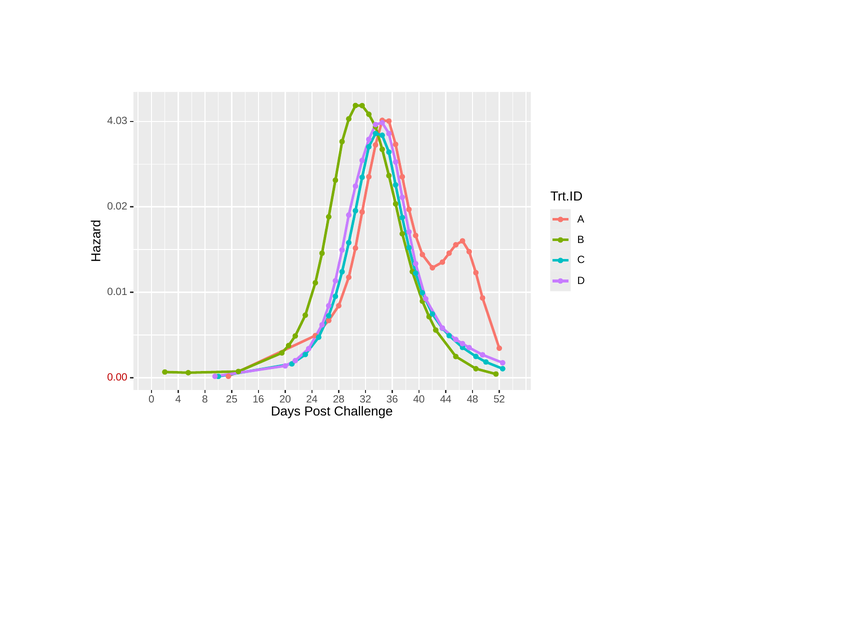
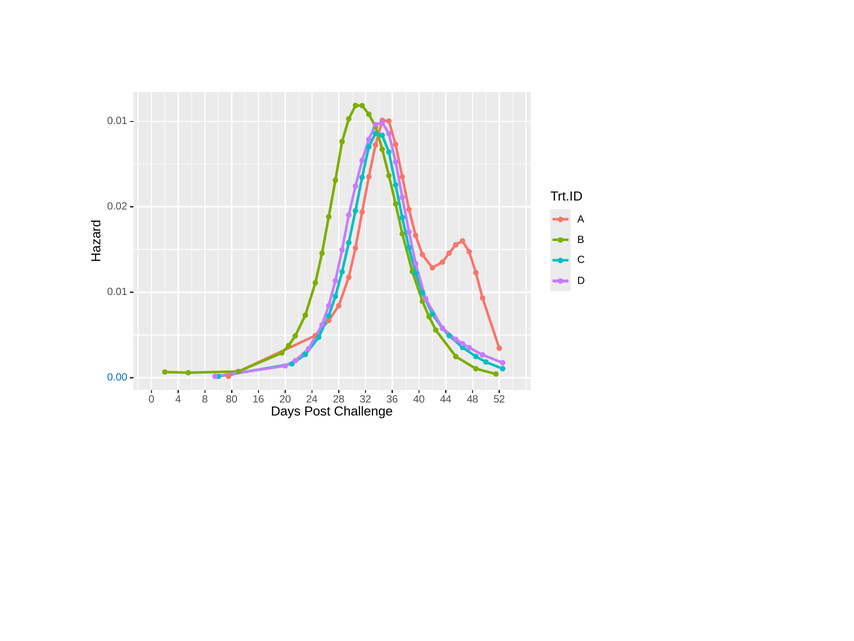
4.03 at (117, 121): 4.03 -> 0.01
0.00 colour: red -> blue
25: 25 -> 80
